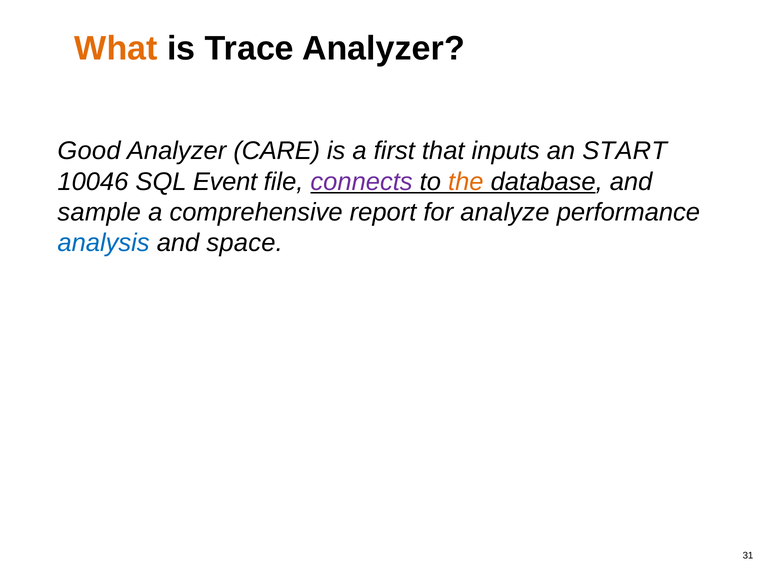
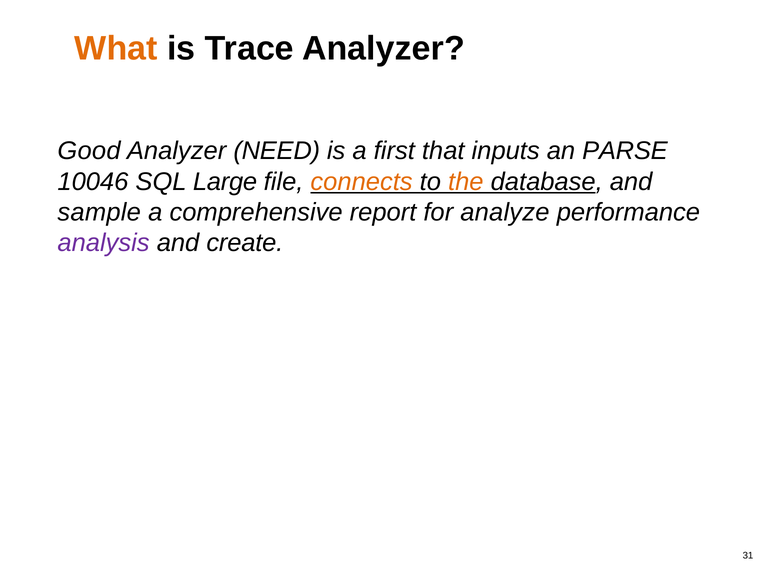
CARE: CARE -> NEED
START: START -> PARSE
Event: Event -> Large
connects colour: purple -> orange
analysis colour: blue -> purple
space: space -> create
